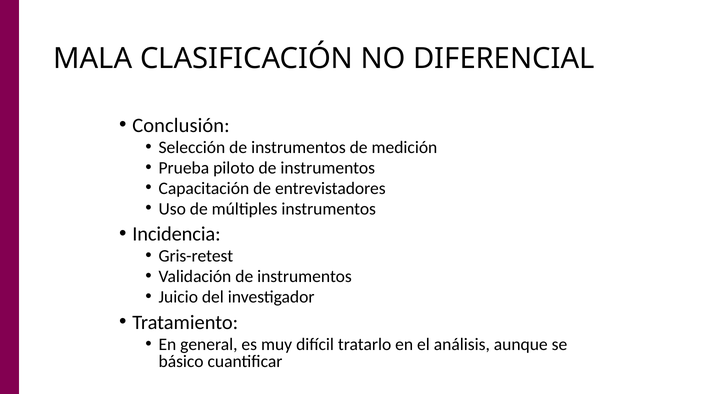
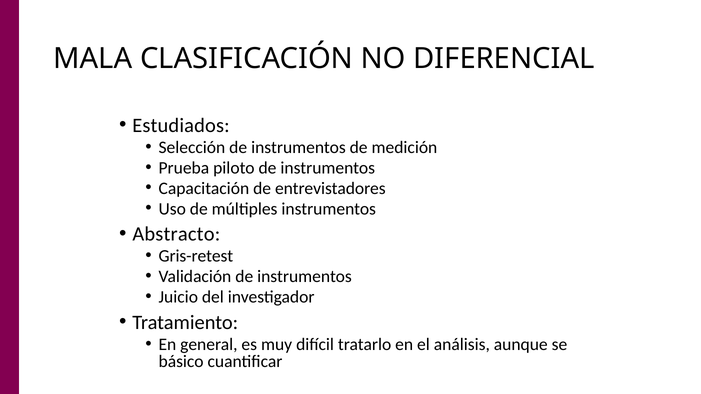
Conclusión: Conclusión -> Estudiados
Incidencia: Incidencia -> Abstracto
